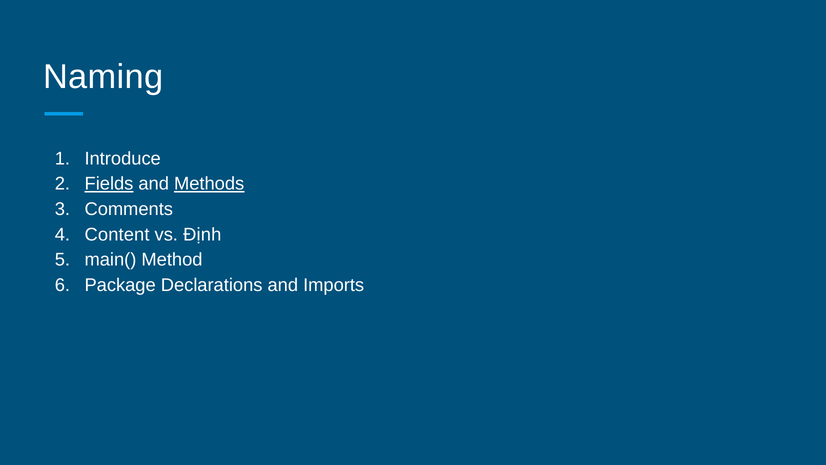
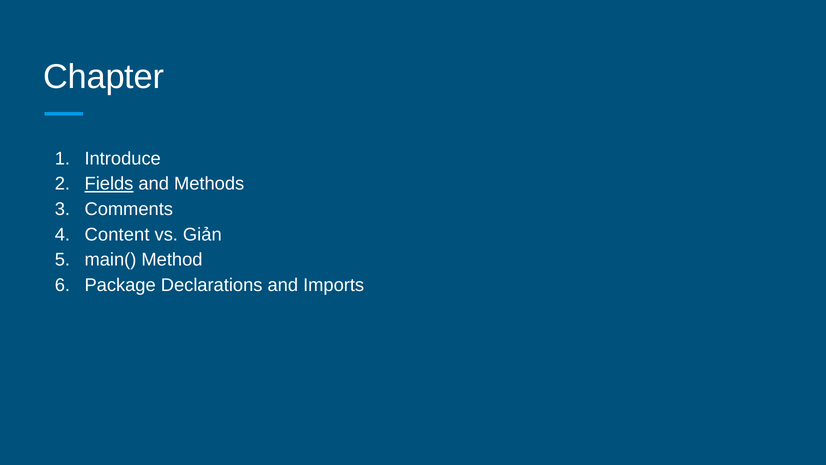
Naming: Naming -> Chapter
Methods underline: present -> none
Định: Định -> Giản
